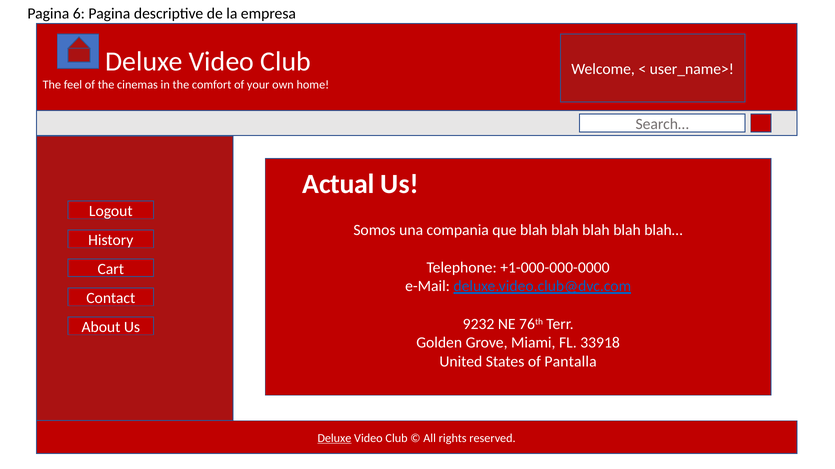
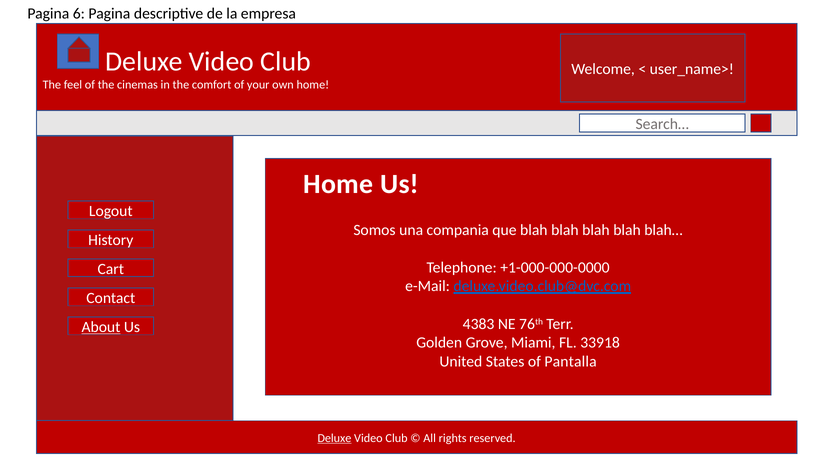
Actual at (339, 184): Actual -> Home
9232: 9232 -> 4383
About underline: none -> present
